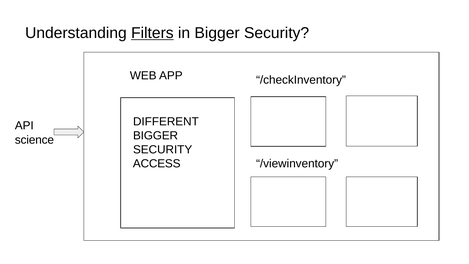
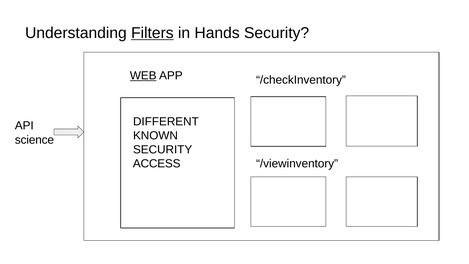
in Bigger: Bigger -> Hands
WEB underline: none -> present
BIGGER at (156, 136): BIGGER -> KNOWN
